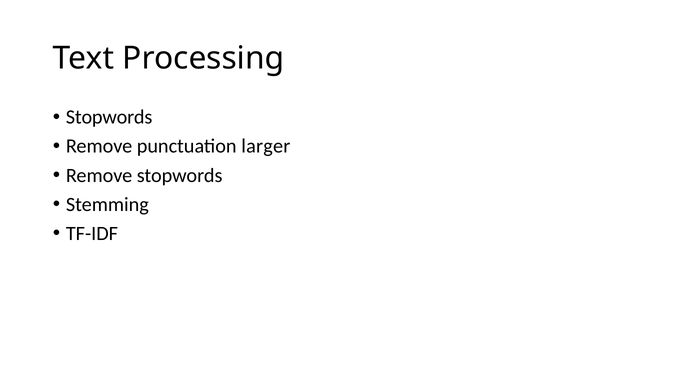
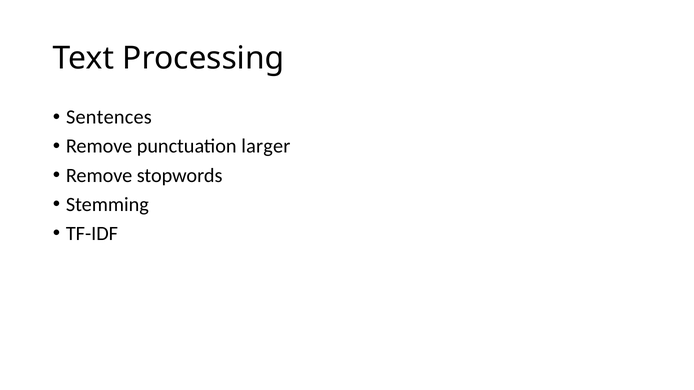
Stopwords at (109, 117): Stopwords -> Sentences
